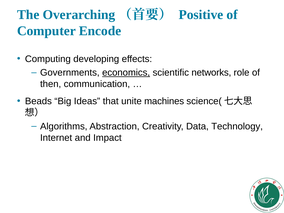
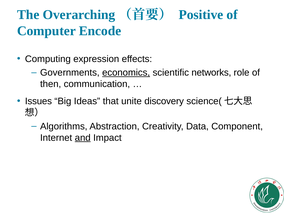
developing: developing -> expression
Beads: Beads -> Issues
machines: machines -> discovery
Technology: Technology -> Component
and underline: none -> present
